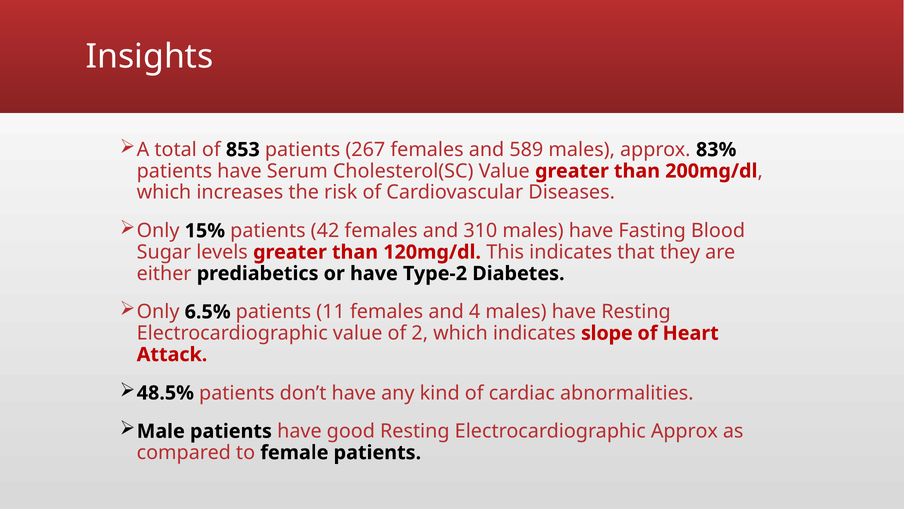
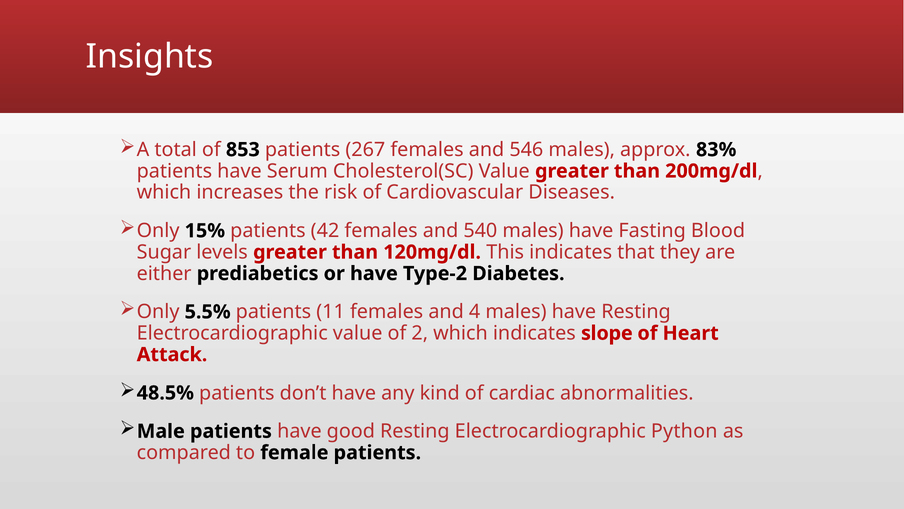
589: 589 -> 546
310: 310 -> 540
6.5%: 6.5% -> 5.5%
Electrocardiographic Approx: Approx -> Python
